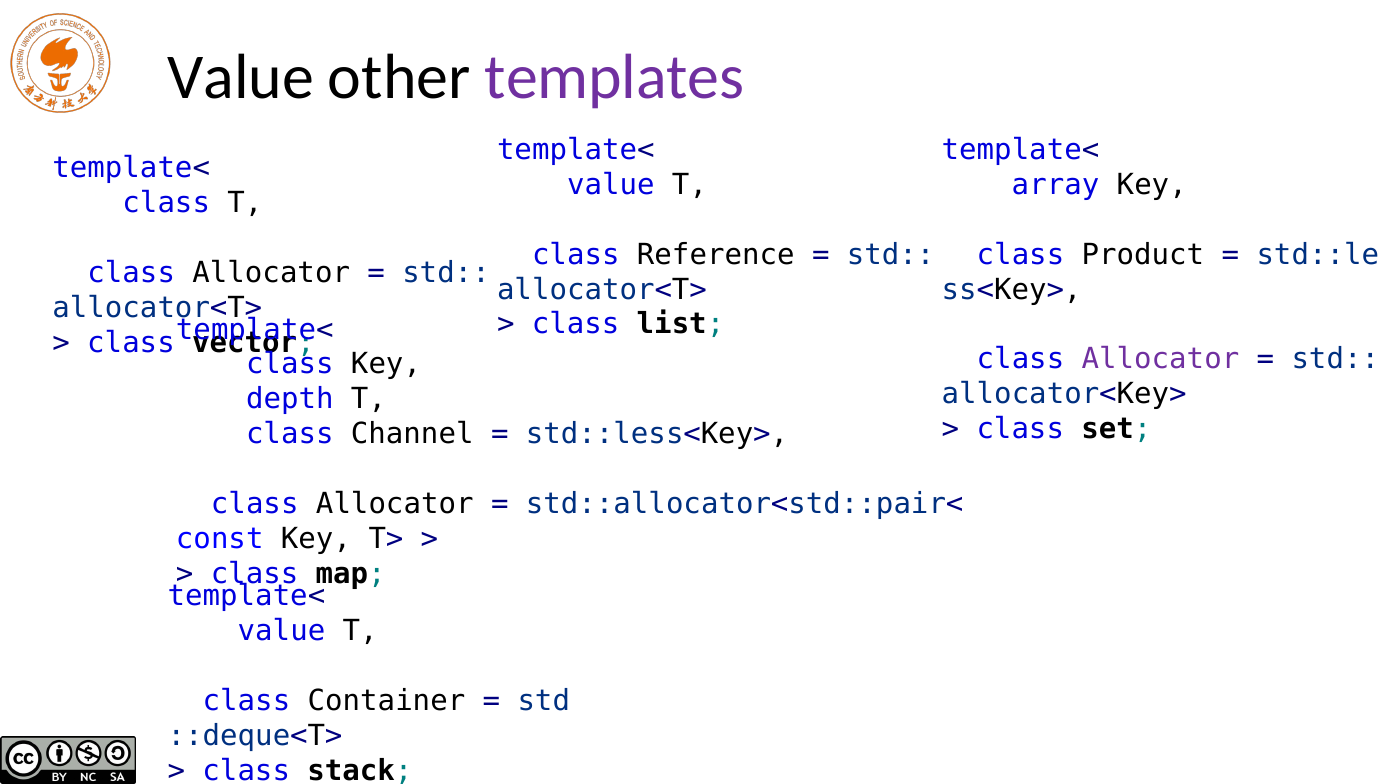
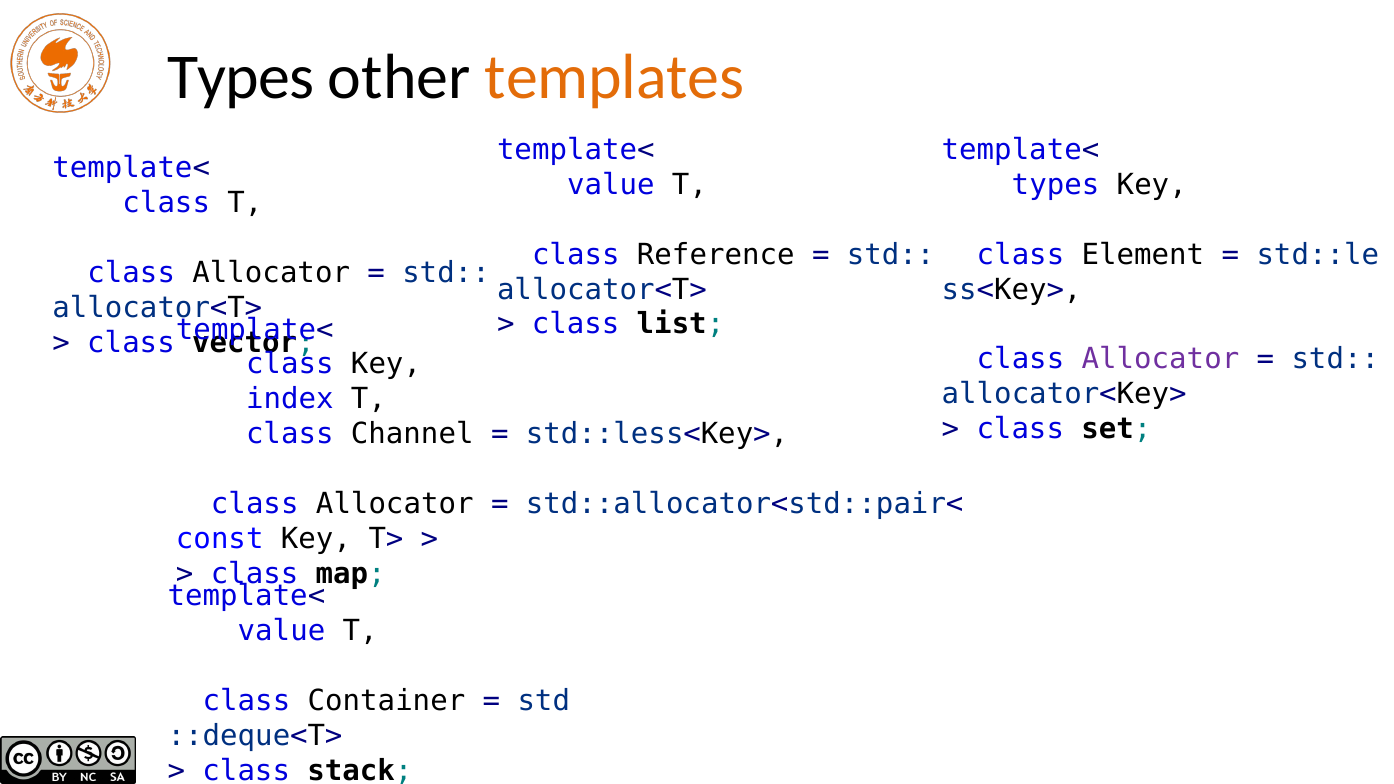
Value at (241, 77): Value -> Types
templates colour: purple -> orange
array at (1056, 185): array -> types
Product: Product -> Element
depth: depth -> index
